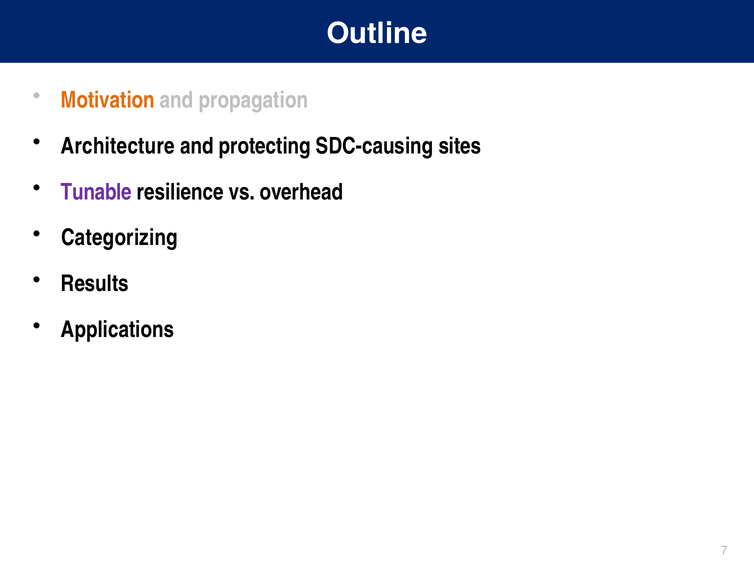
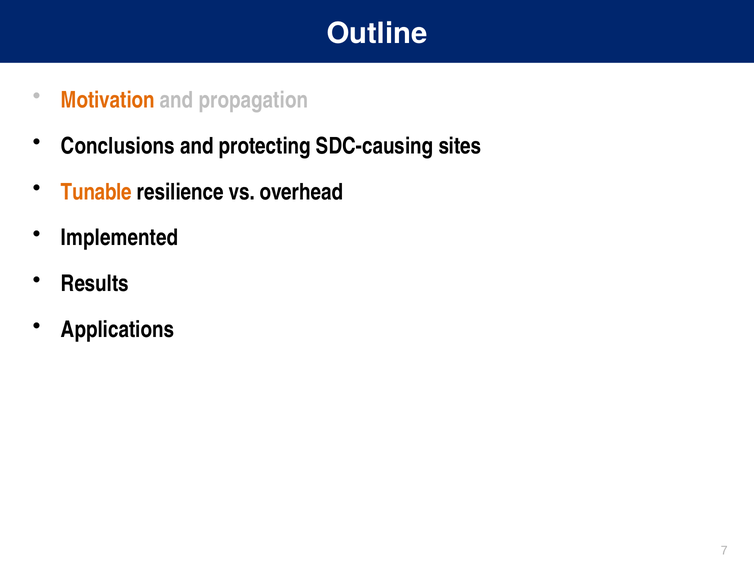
Architecture: Architecture -> Conclusions
Tunable colour: purple -> orange
Categorizing: Categorizing -> Implemented
